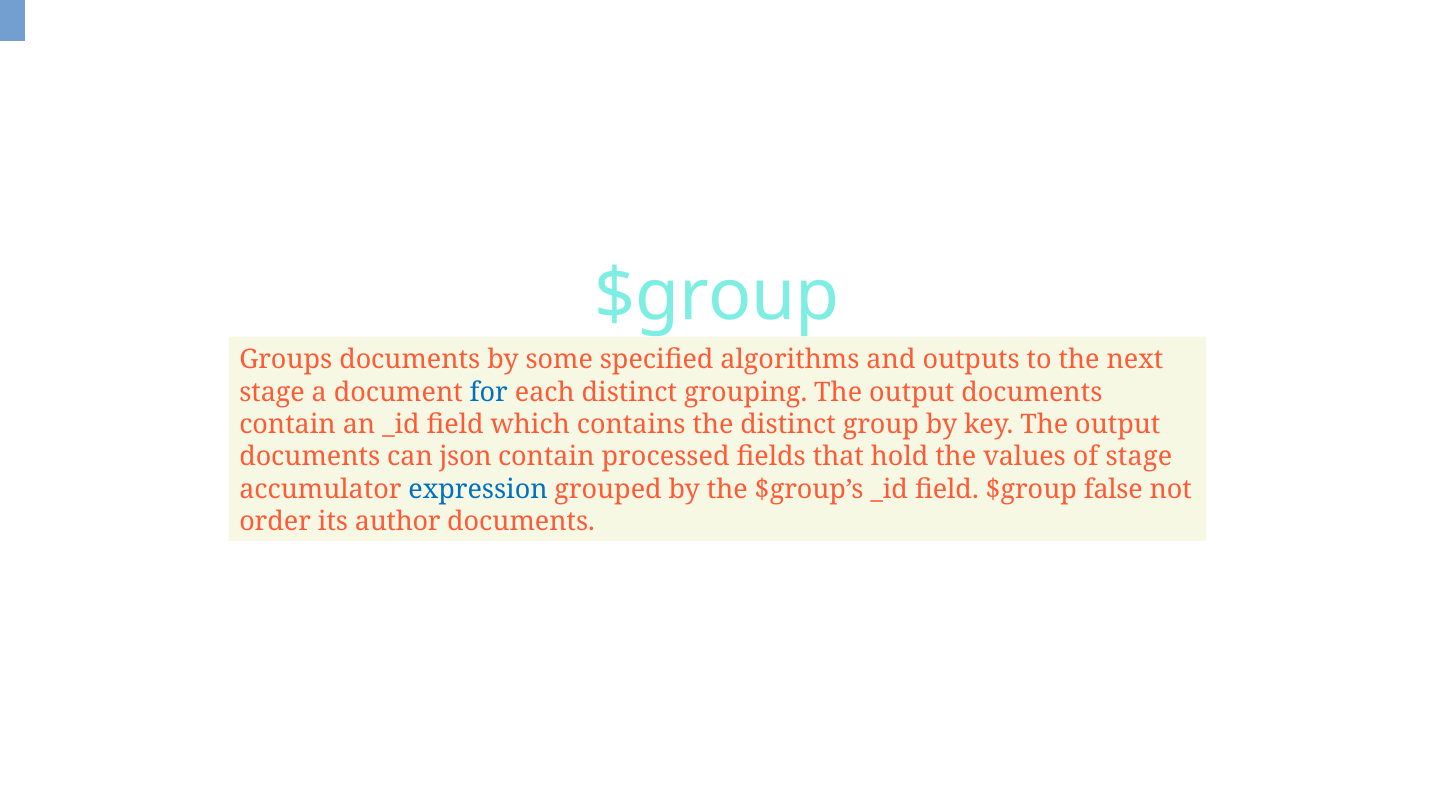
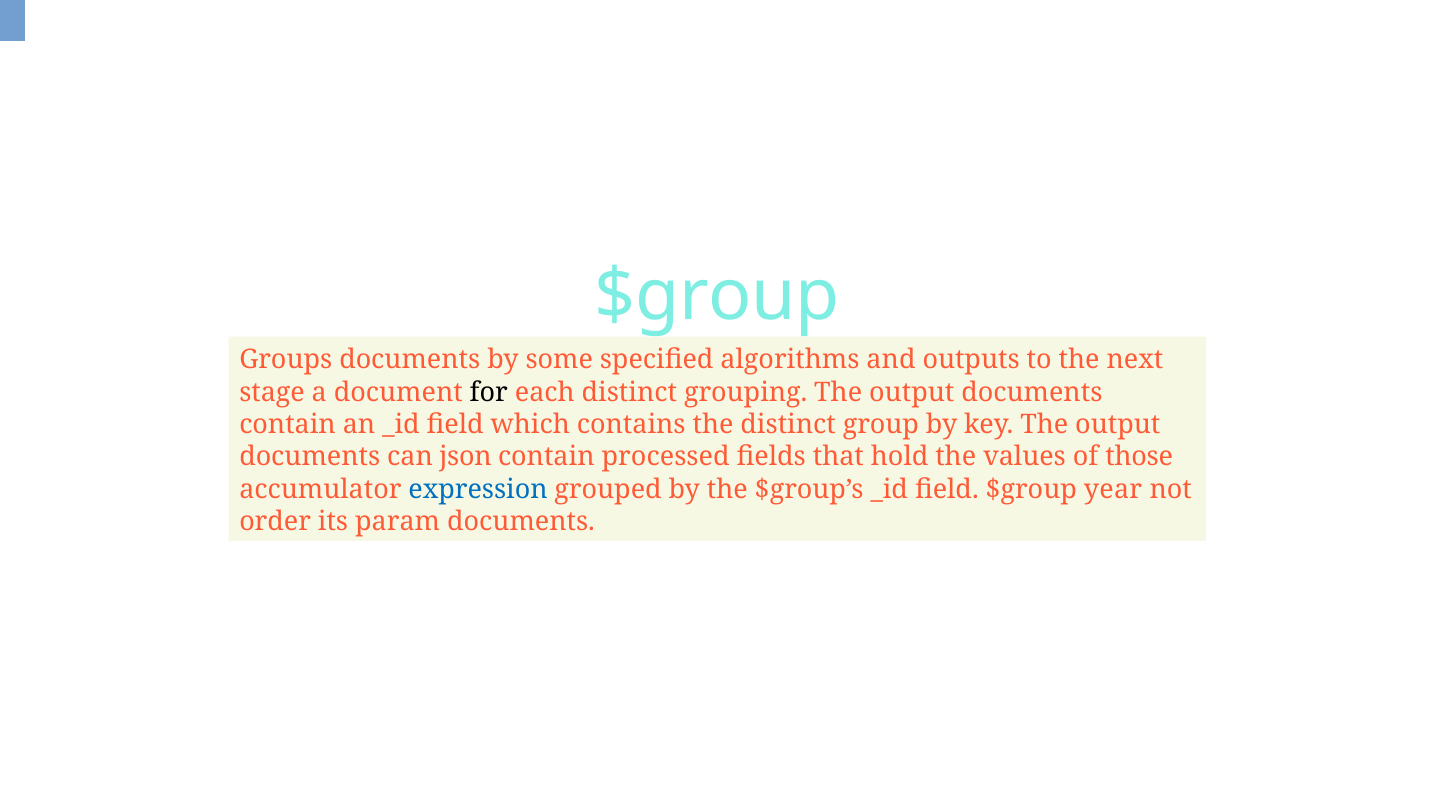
for colour: blue -> black
of stage: stage -> those
false: false -> year
author: author -> param
